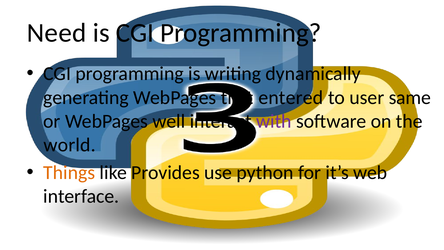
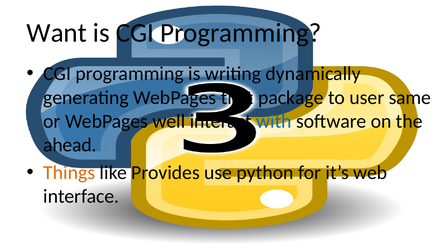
Need: Need -> Want
entered: entered -> package
with colour: purple -> blue
world: world -> ahead
